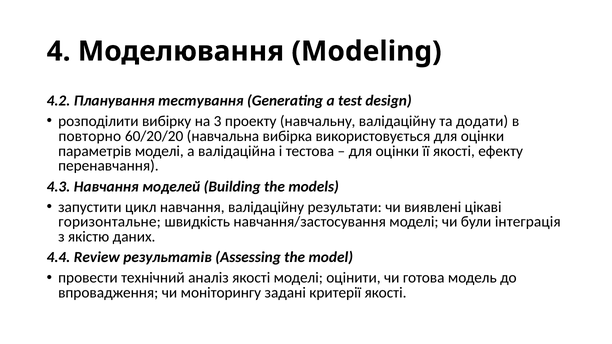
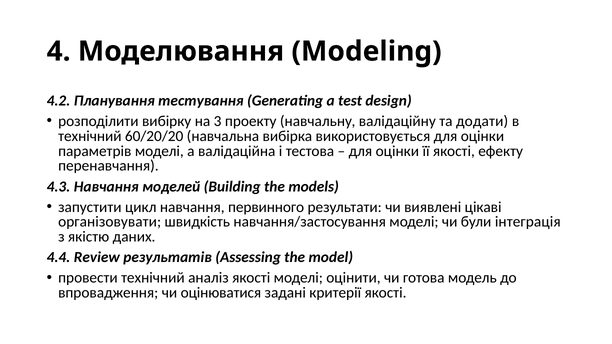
повторно at (90, 136): повторно -> технічний
навчання валідаційну: валідаційну -> первинного
горизонтальне: горизонтальне -> організовувати
моніторингу: моніторингу -> оцінюватися
